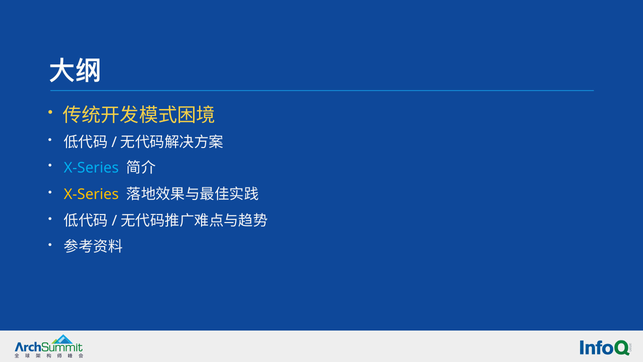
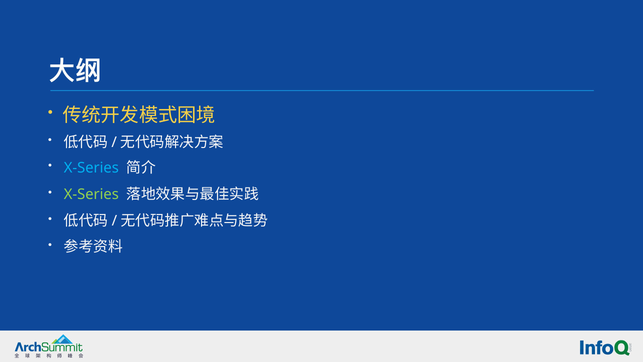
X-Series at (91, 194) colour: yellow -> light green
